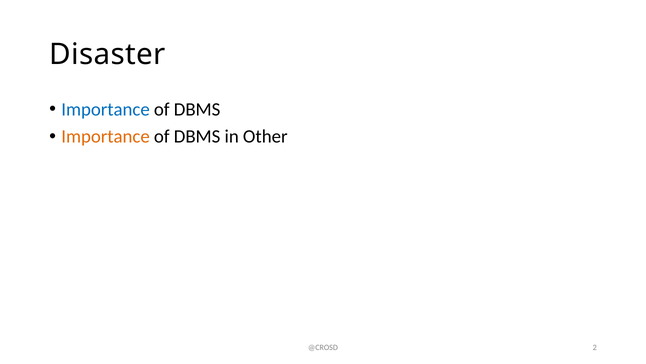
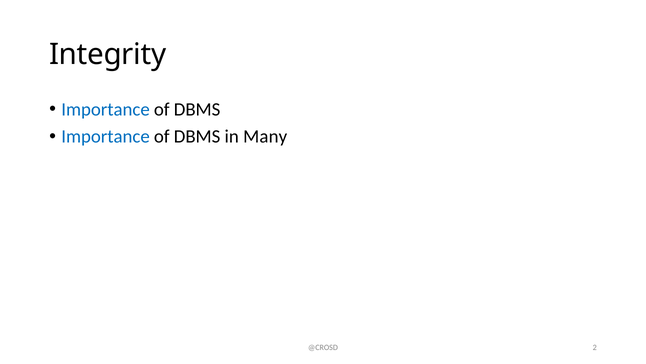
Disaster: Disaster -> Integrity
Importance at (106, 136) colour: orange -> blue
Other: Other -> Many
